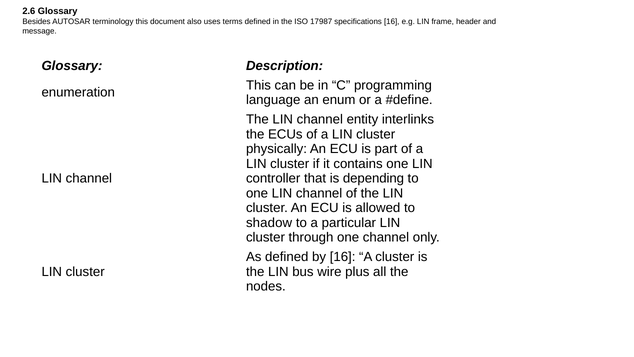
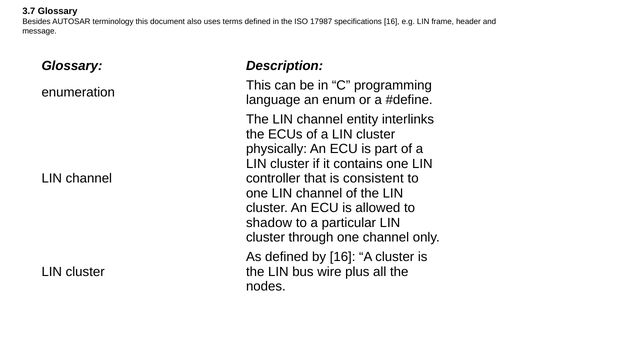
2.6: 2.6 -> 3.7
depending: depending -> consistent
